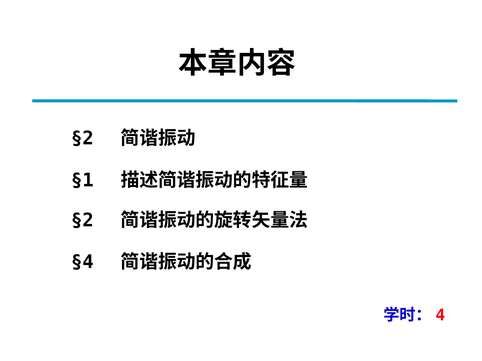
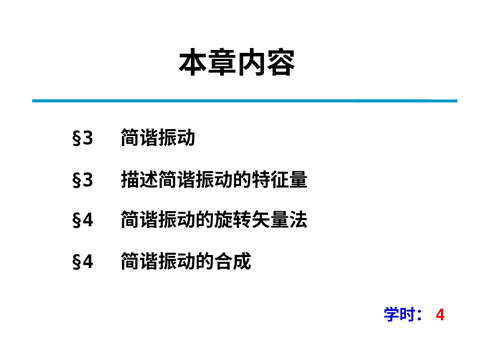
§2 at (82, 138): §2 -> §3
§1 at (82, 181): §1 -> §3
§2 at (82, 221): §2 -> §4
